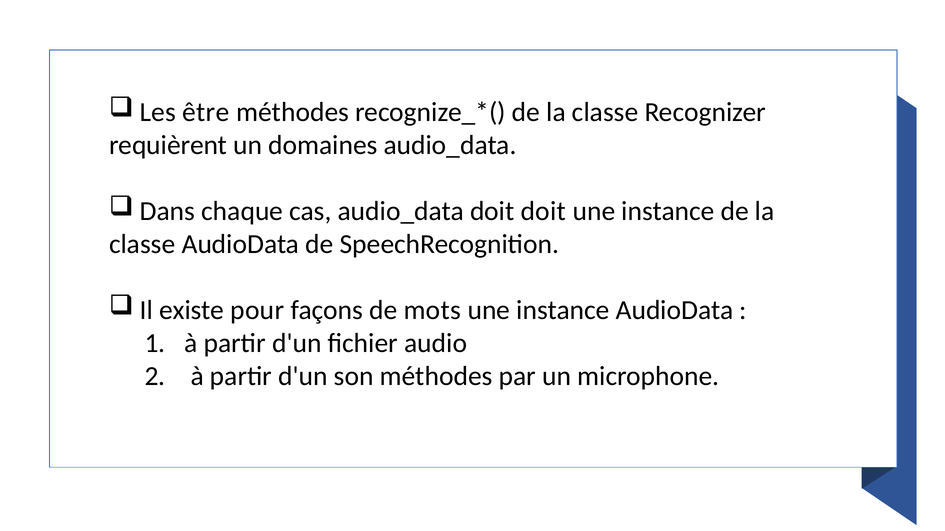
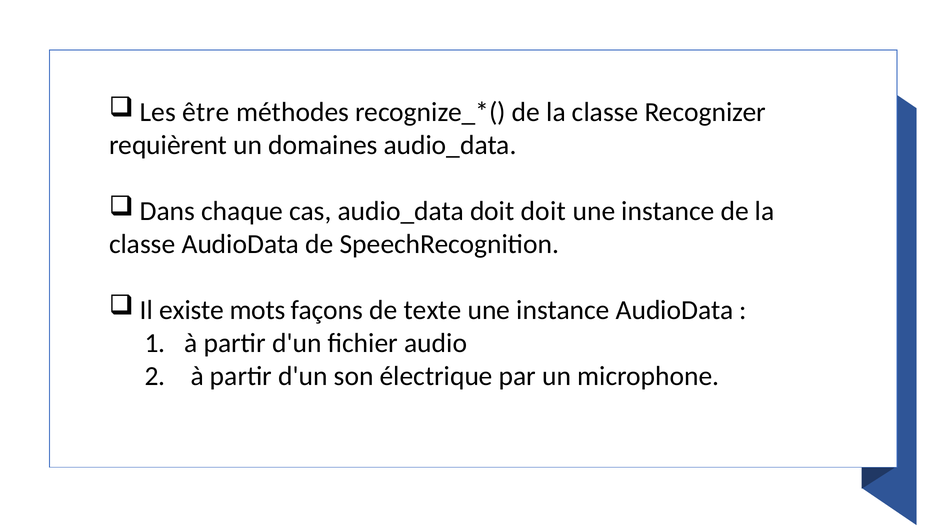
pour: pour -> mots
mots: mots -> texte
son méthodes: méthodes -> électrique
